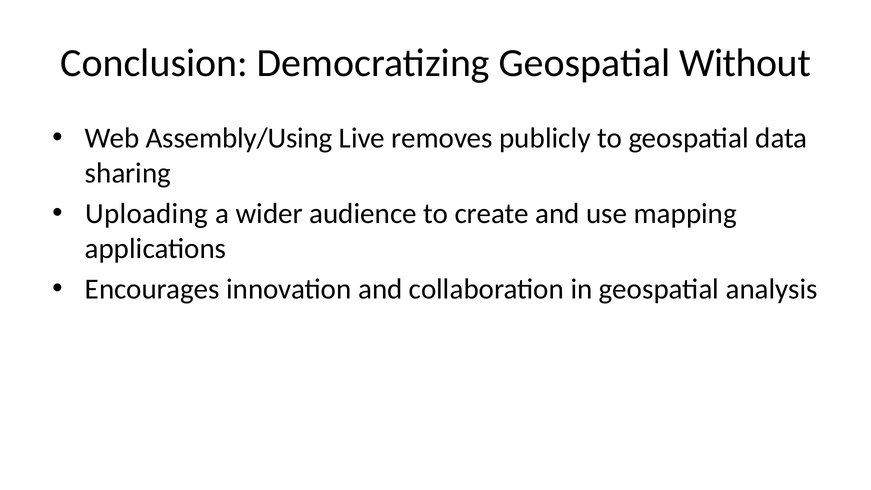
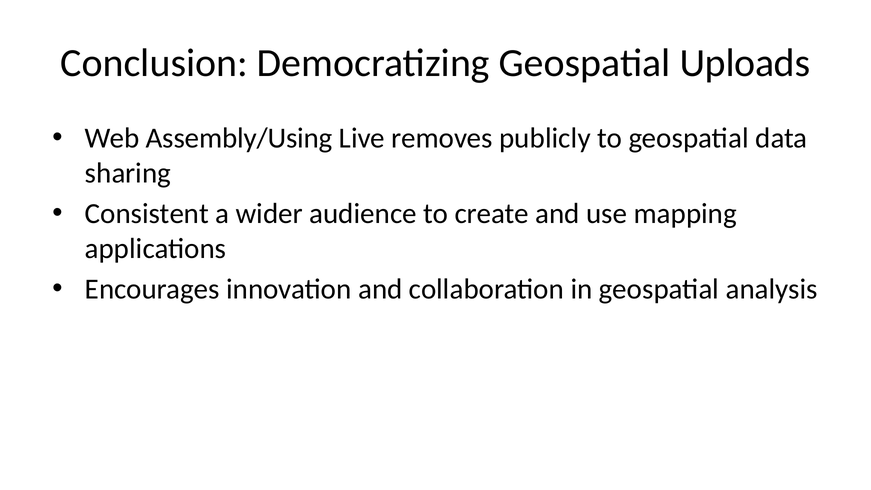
Without: Without -> Uploads
Uploading: Uploading -> Consistent
